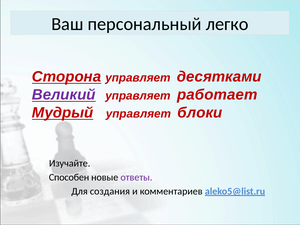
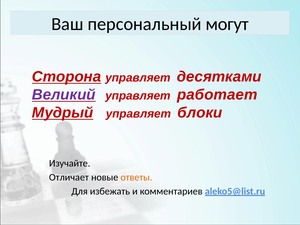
легко: легко -> могут
Способен: Способен -> Отличает
ответы colour: purple -> orange
создания: создания -> избежать
